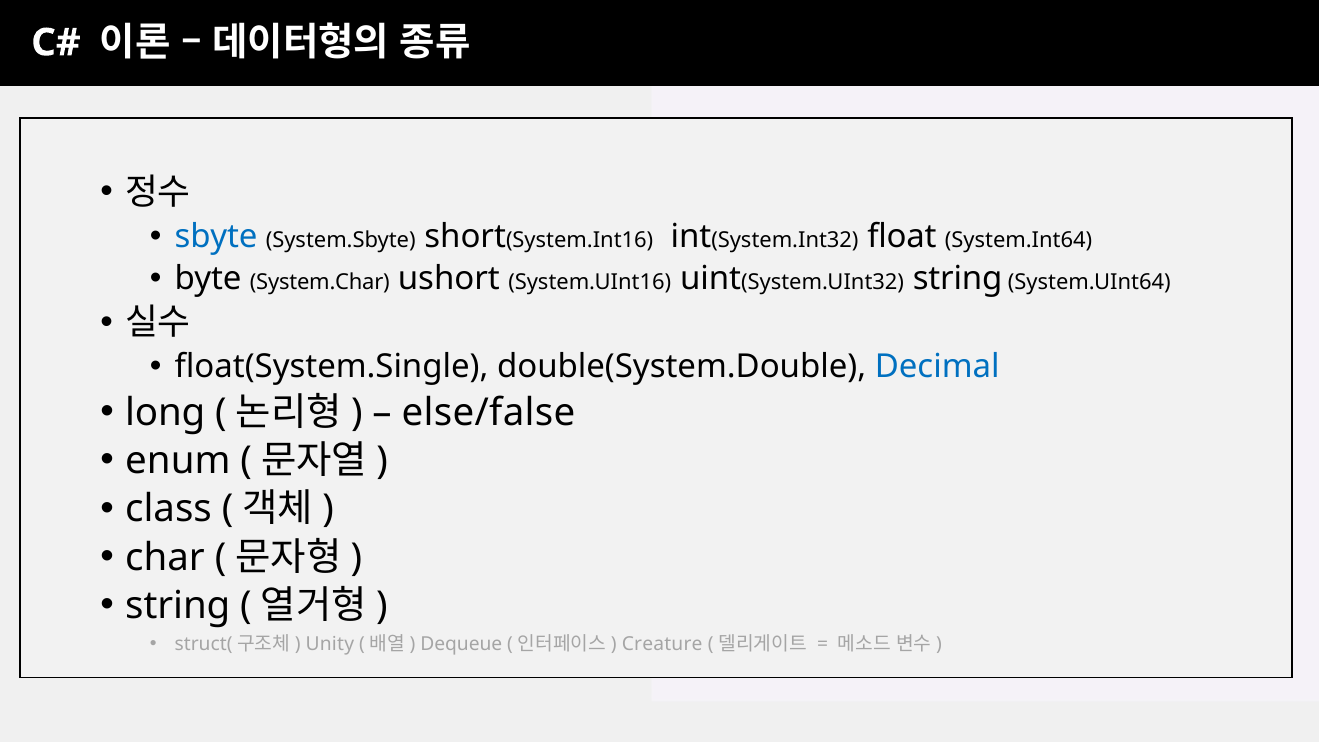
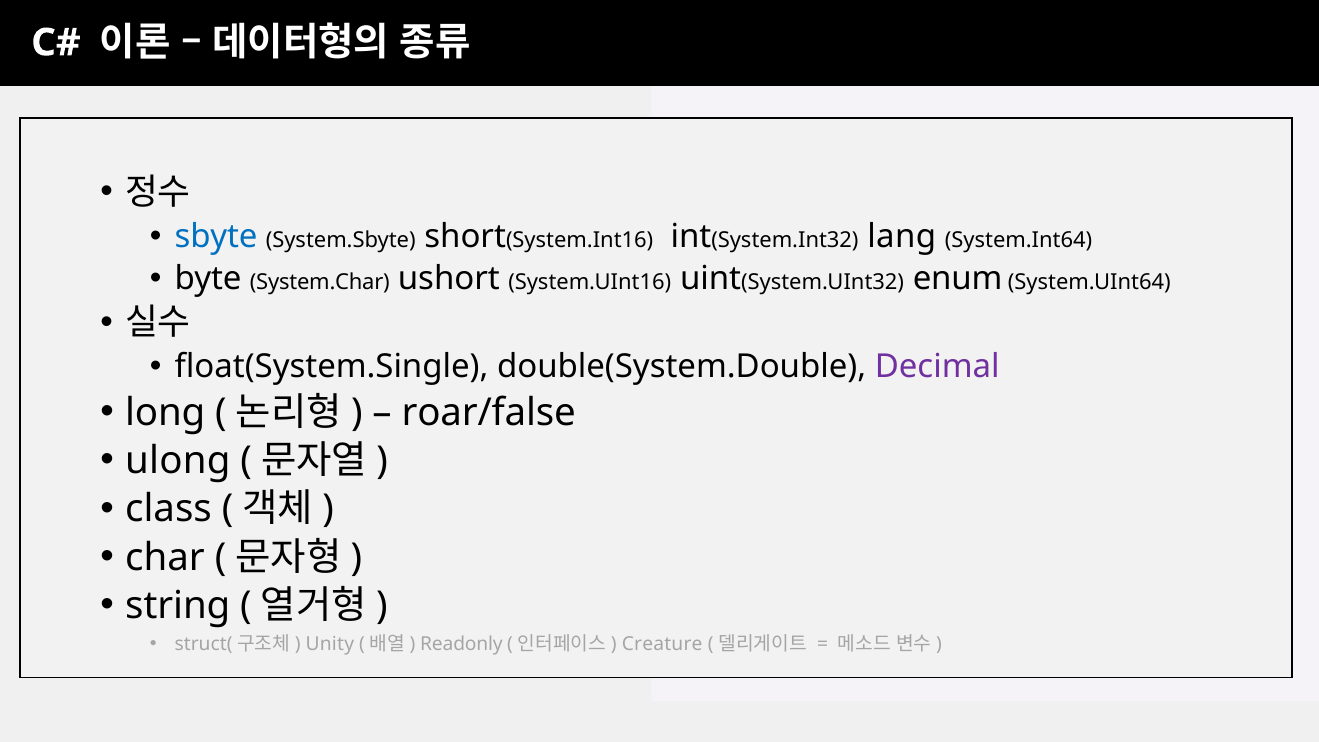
float: float -> lang
string at (958, 279): string -> enum
Decimal colour: blue -> purple
else/false: else/false -> roar/false
enum: enum -> ulong
Dequeue: Dequeue -> Readonly
